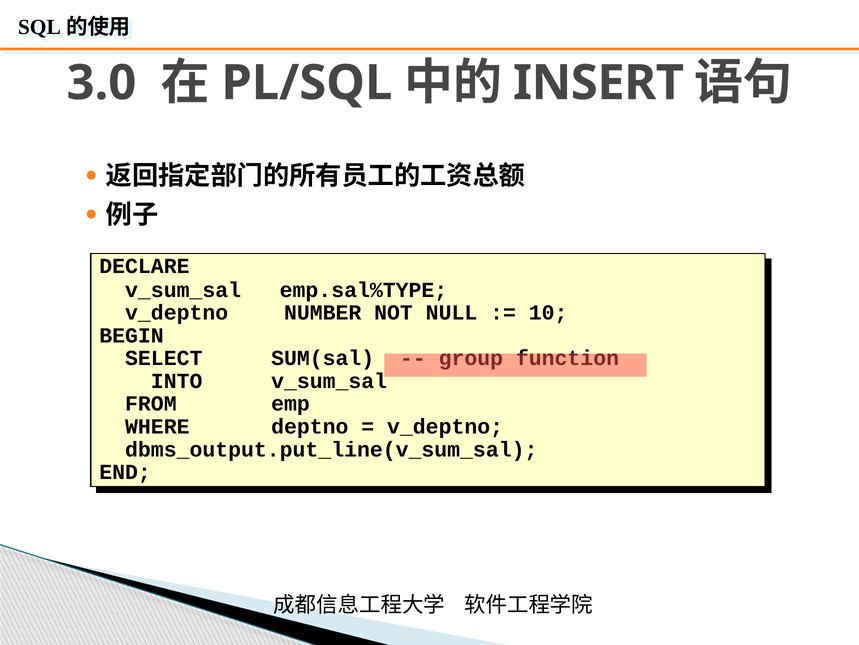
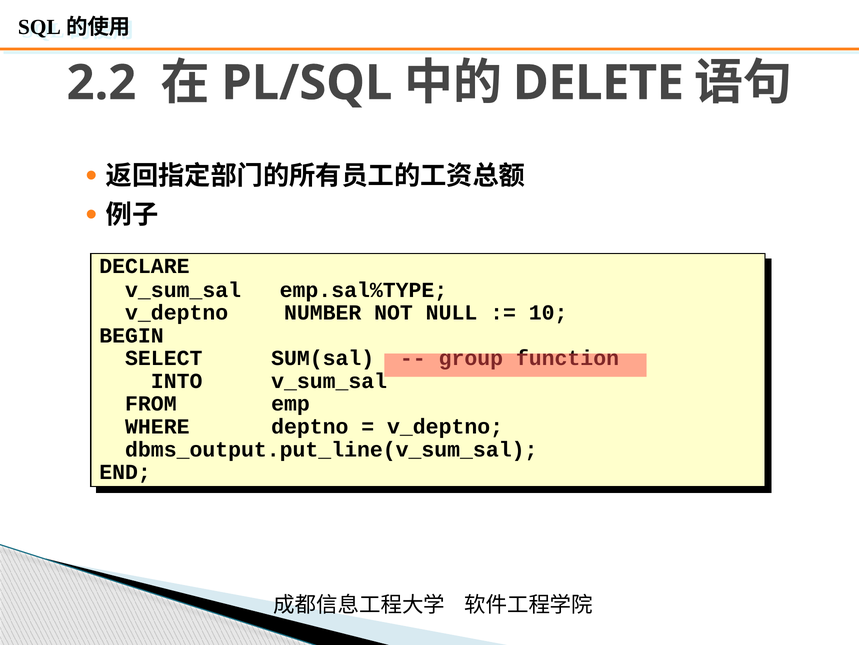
3.0: 3.0 -> 2.2
INSERT: INSERT -> DELETE
